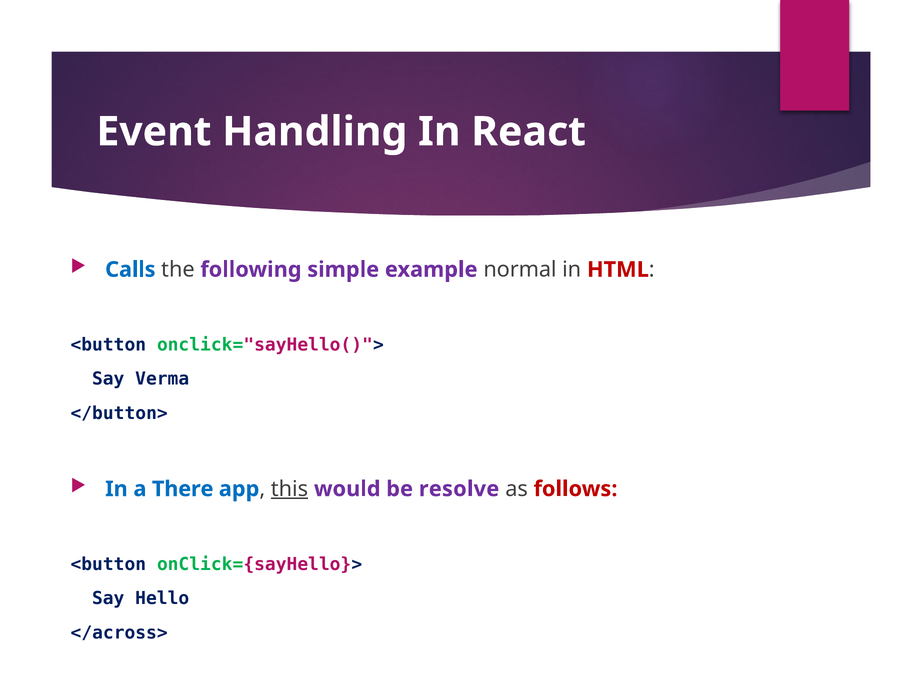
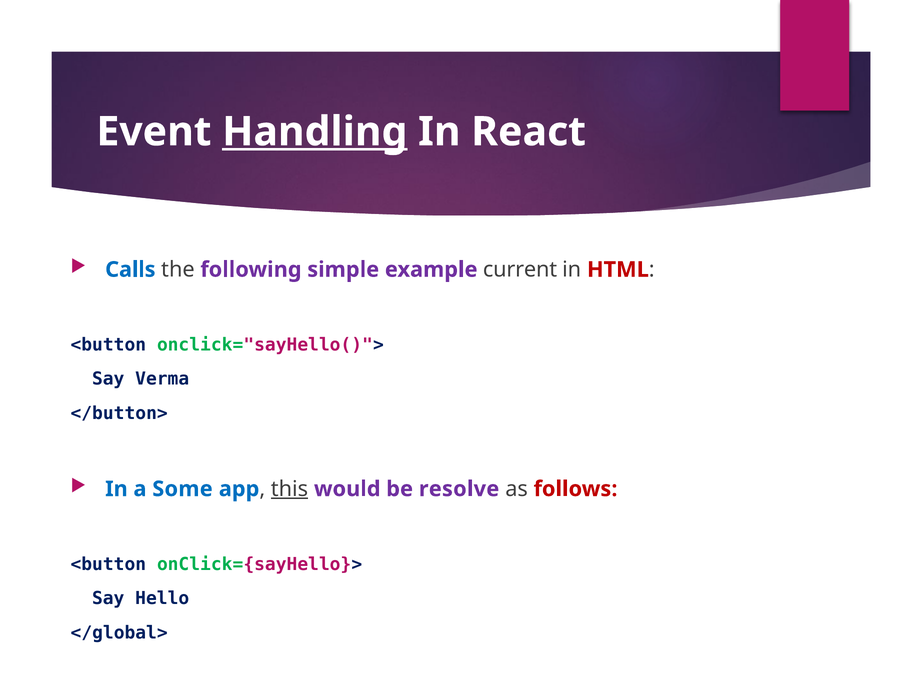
Handling underline: none -> present
normal: normal -> current
There: There -> Some
</across>: </across> -> </global>
